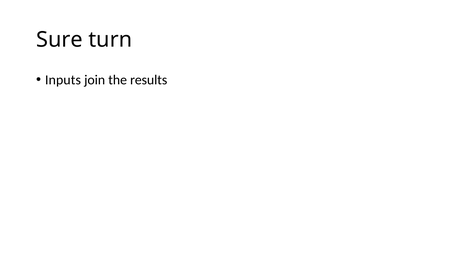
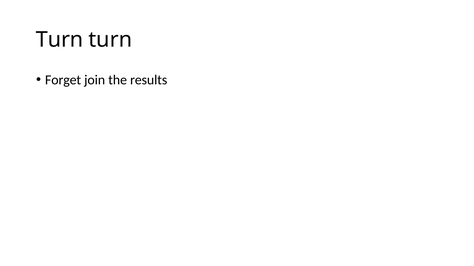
Sure at (59, 40): Sure -> Turn
Inputs: Inputs -> Forget
